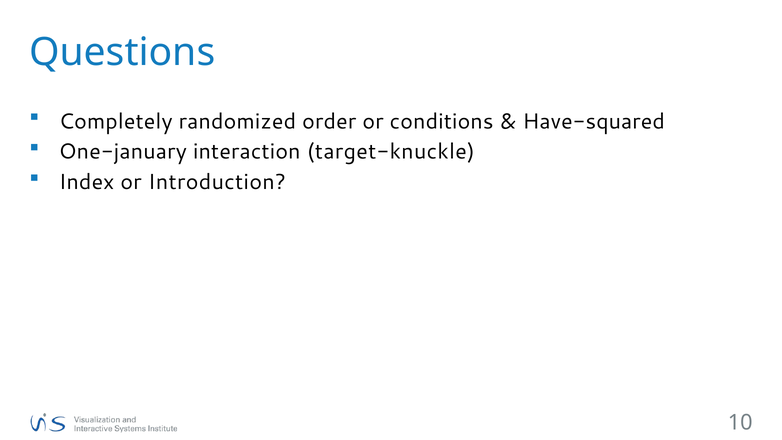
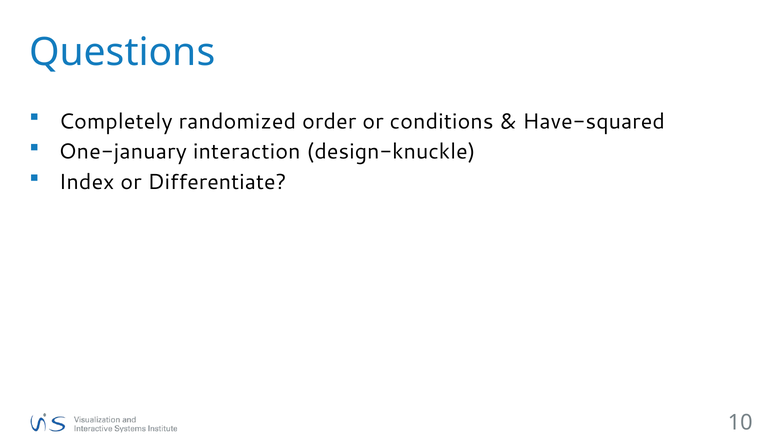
target-knuckle: target-knuckle -> design-knuckle
Introduction: Introduction -> Differentiate
